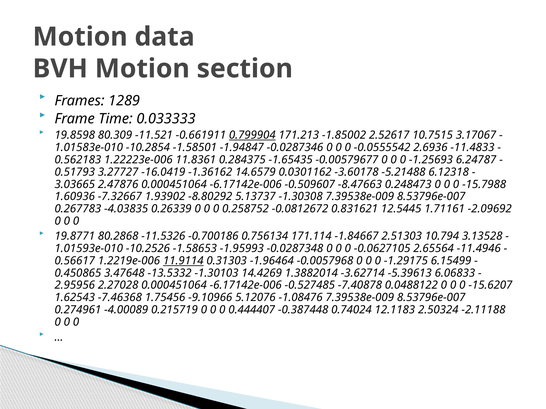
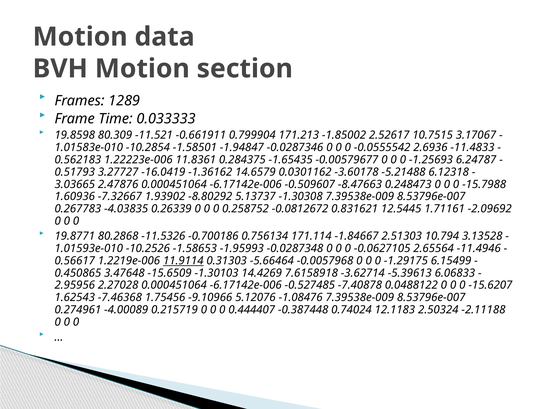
0.799904 underline: present -> none
-1.96464: -1.96464 -> -5.66464
-13.5332: -13.5332 -> -15.6509
1.3882014: 1.3882014 -> 7.6158918
